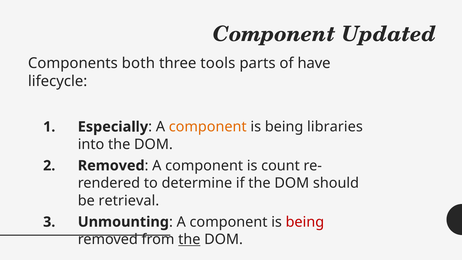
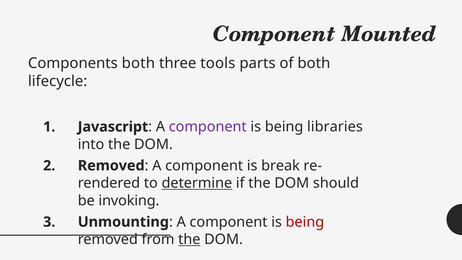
Updated: Updated -> Mounted
of have: have -> both
Especially: Especially -> Javascript
component at (208, 127) colour: orange -> purple
count: count -> break
determine underline: none -> present
retrieval: retrieval -> invoking
